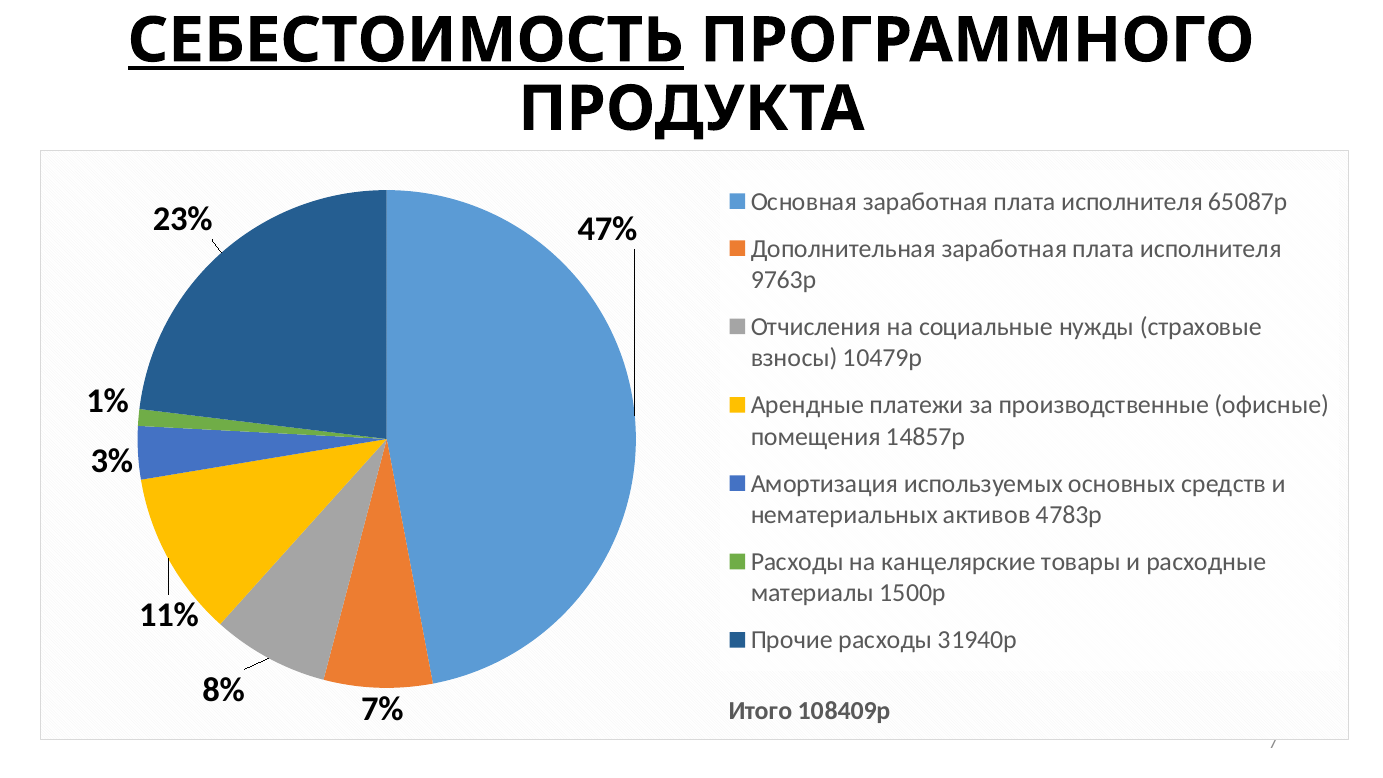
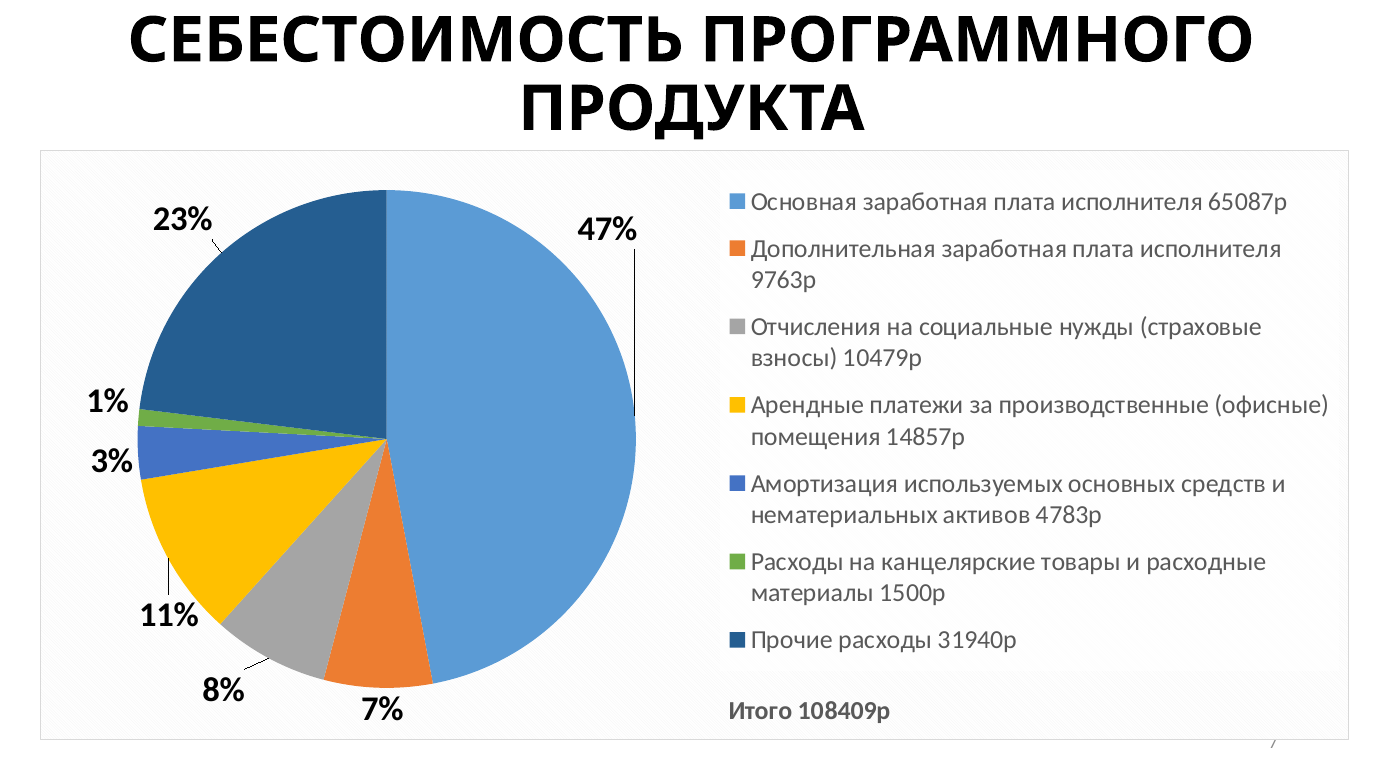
СЕБЕСТОИМОСТЬ underline: present -> none
